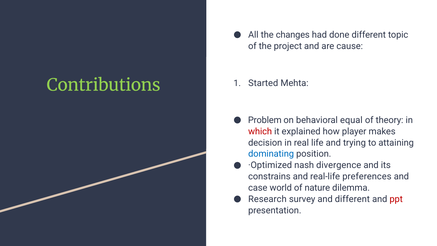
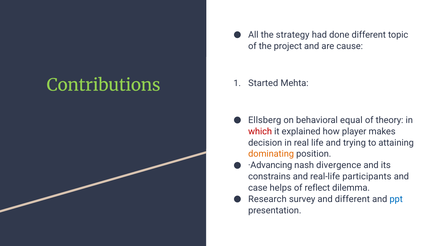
changes: changes -> strategy
Problem: Problem -> Ellsberg
dominating colour: blue -> orange
·Optimized: ·Optimized -> ·Advancing
preferences: preferences -> participants
world: world -> helps
nature: nature -> reflect
ppt colour: red -> blue
